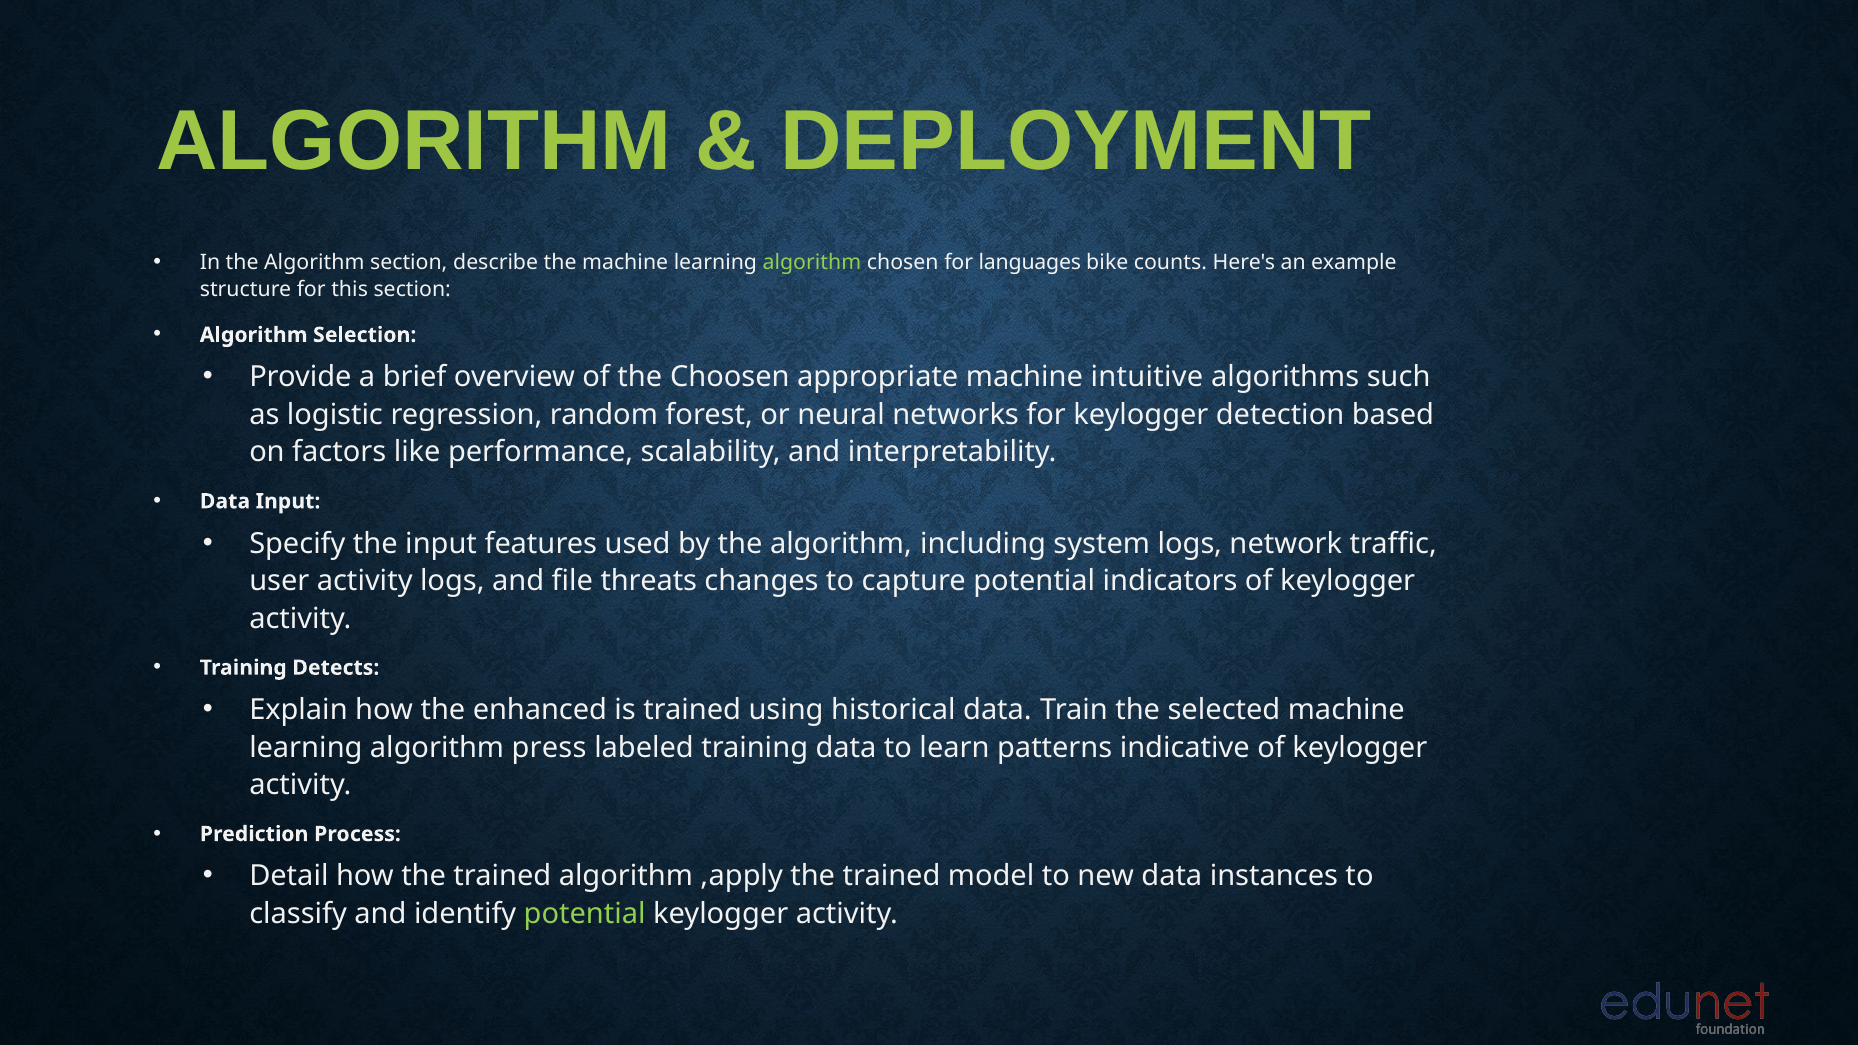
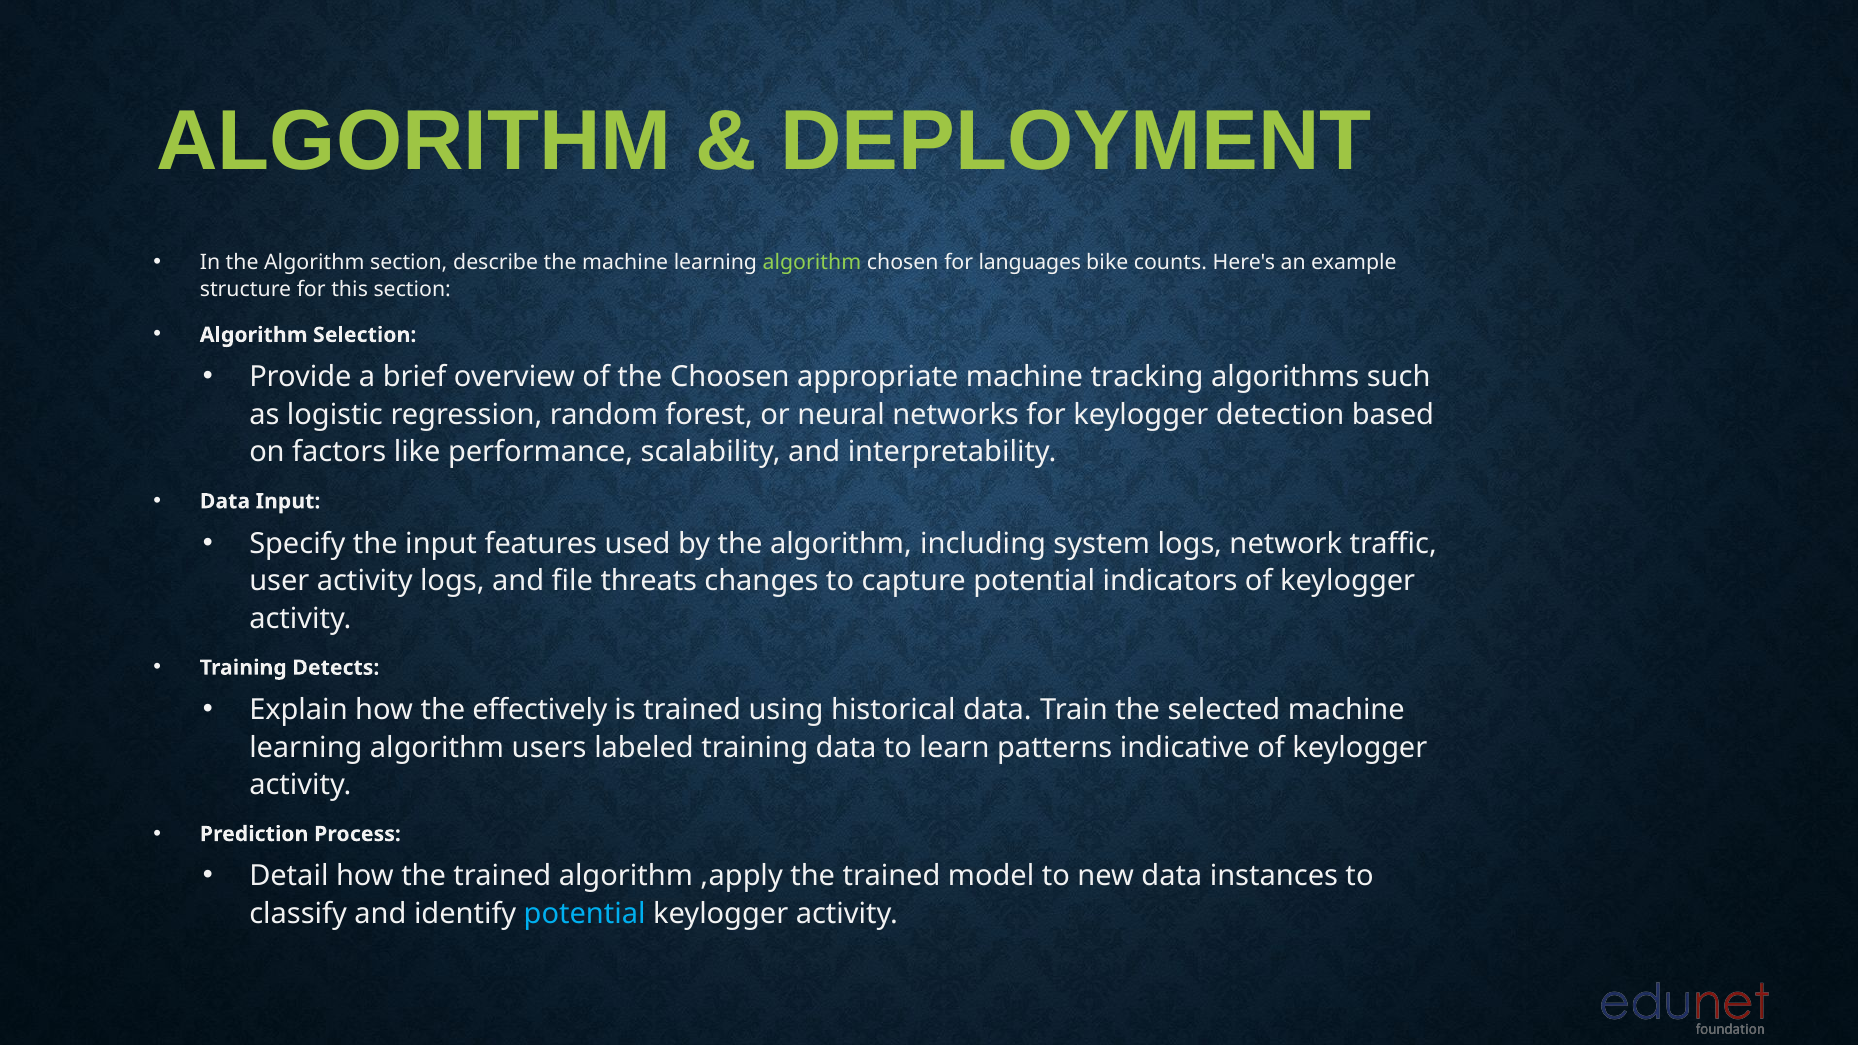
intuitive: intuitive -> tracking
enhanced: enhanced -> effectively
press: press -> users
potential at (585, 914) colour: light green -> light blue
